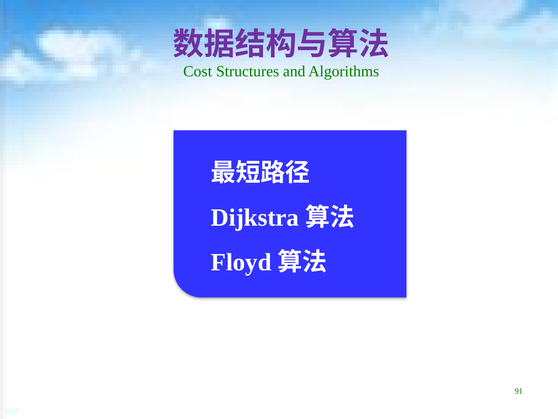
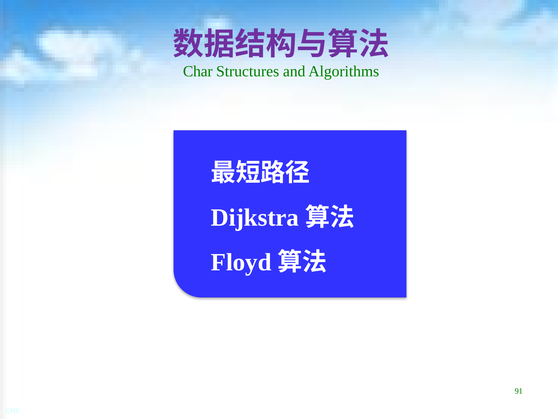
Cost: Cost -> Char
